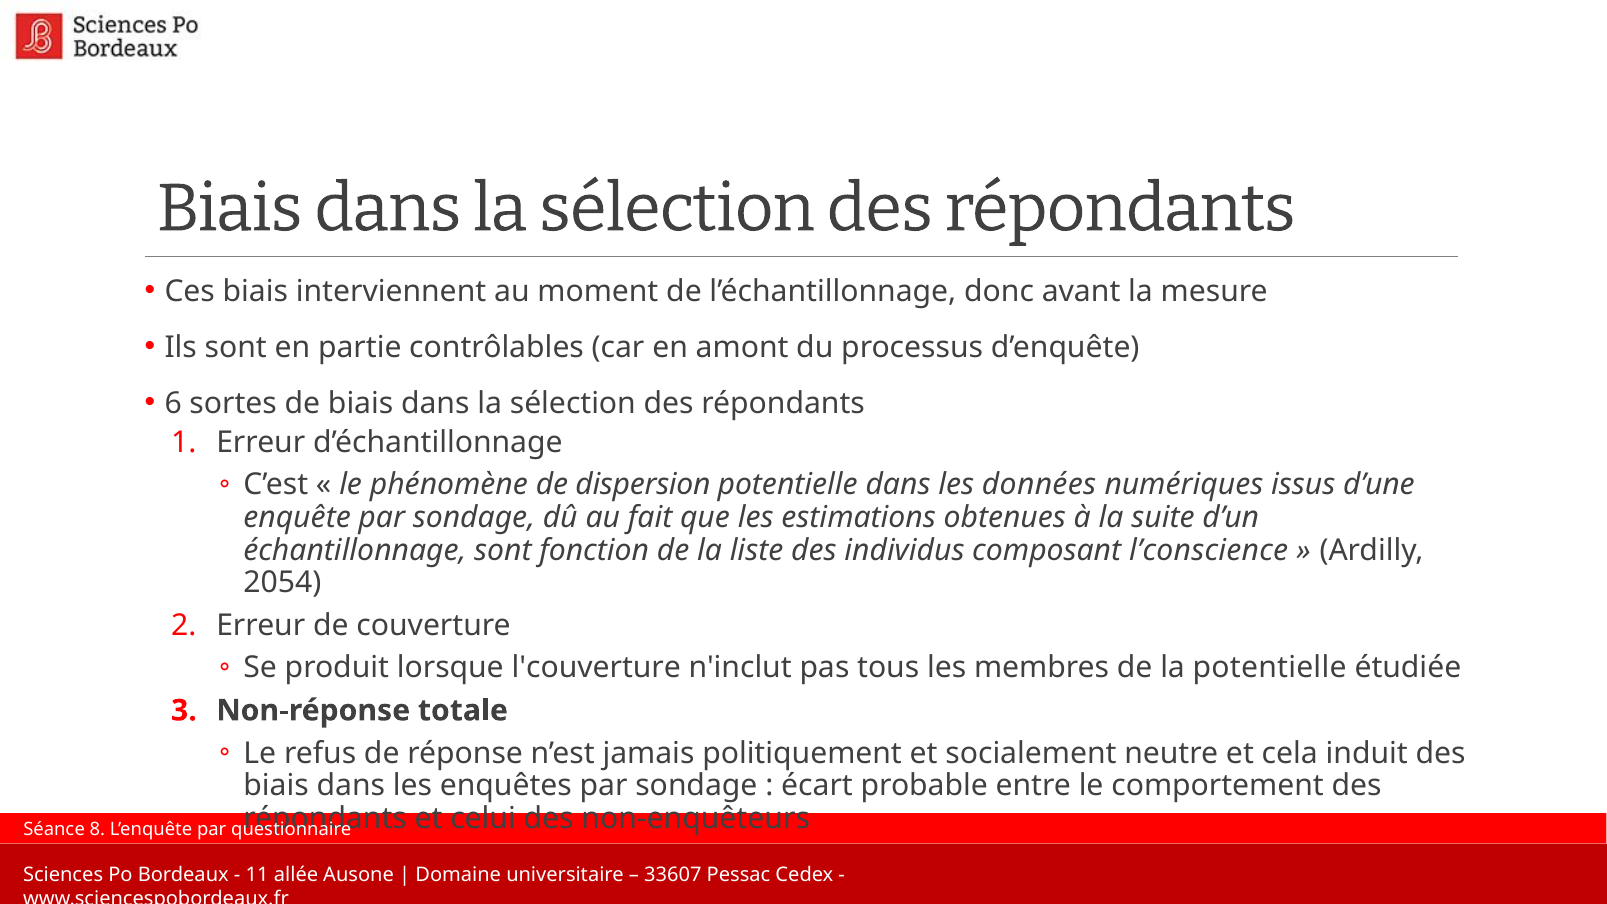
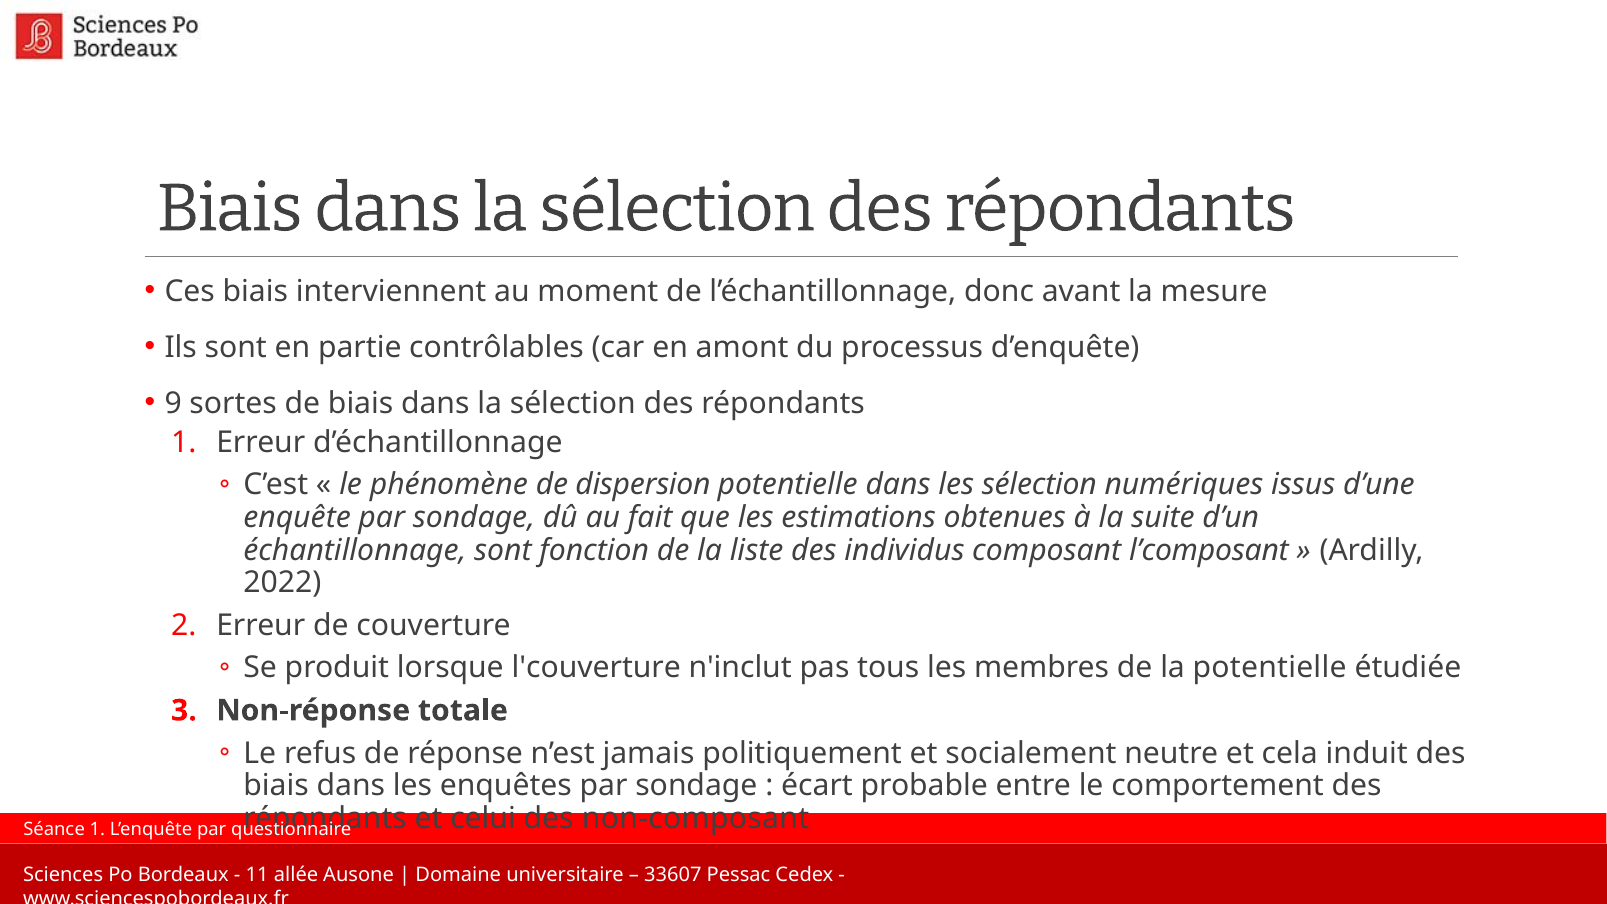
6: 6 -> 9
les données: données -> sélection
l’conscience: l’conscience -> l’composant
2054: 2054 -> 2022
non-enquêteurs: non-enquêteurs -> non-composant
Séance 8: 8 -> 1
